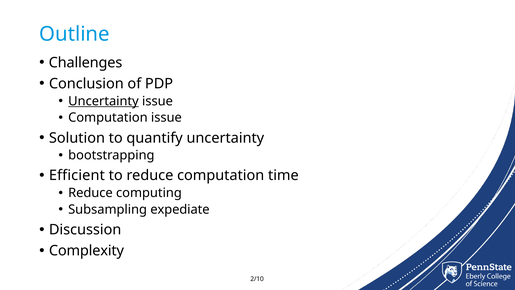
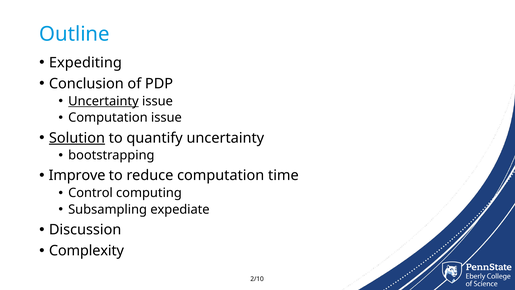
Challenges: Challenges -> Expediting
Solution underline: none -> present
Efficient: Efficient -> Improve
Reduce at (90, 193): Reduce -> Control
